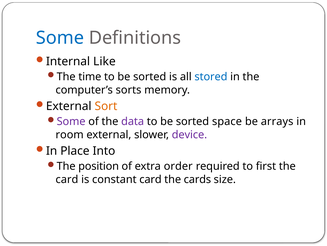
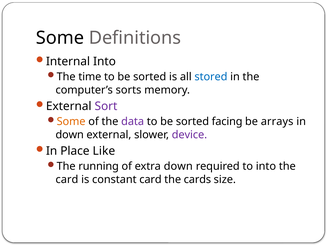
Some at (60, 38) colour: blue -> black
Internal Like: Like -> Into
Sort colour: orange -> purple
Some at (71, 121) colour: purple -> orange
space: space -> facing
room at (70, 134): room -> down
Into: Into -> Like
position: position -> running
extra order: order -> down
to first: first -> into
